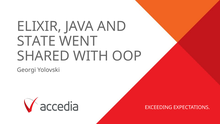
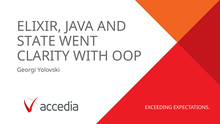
SHARED: SHARED -> CLARITY
